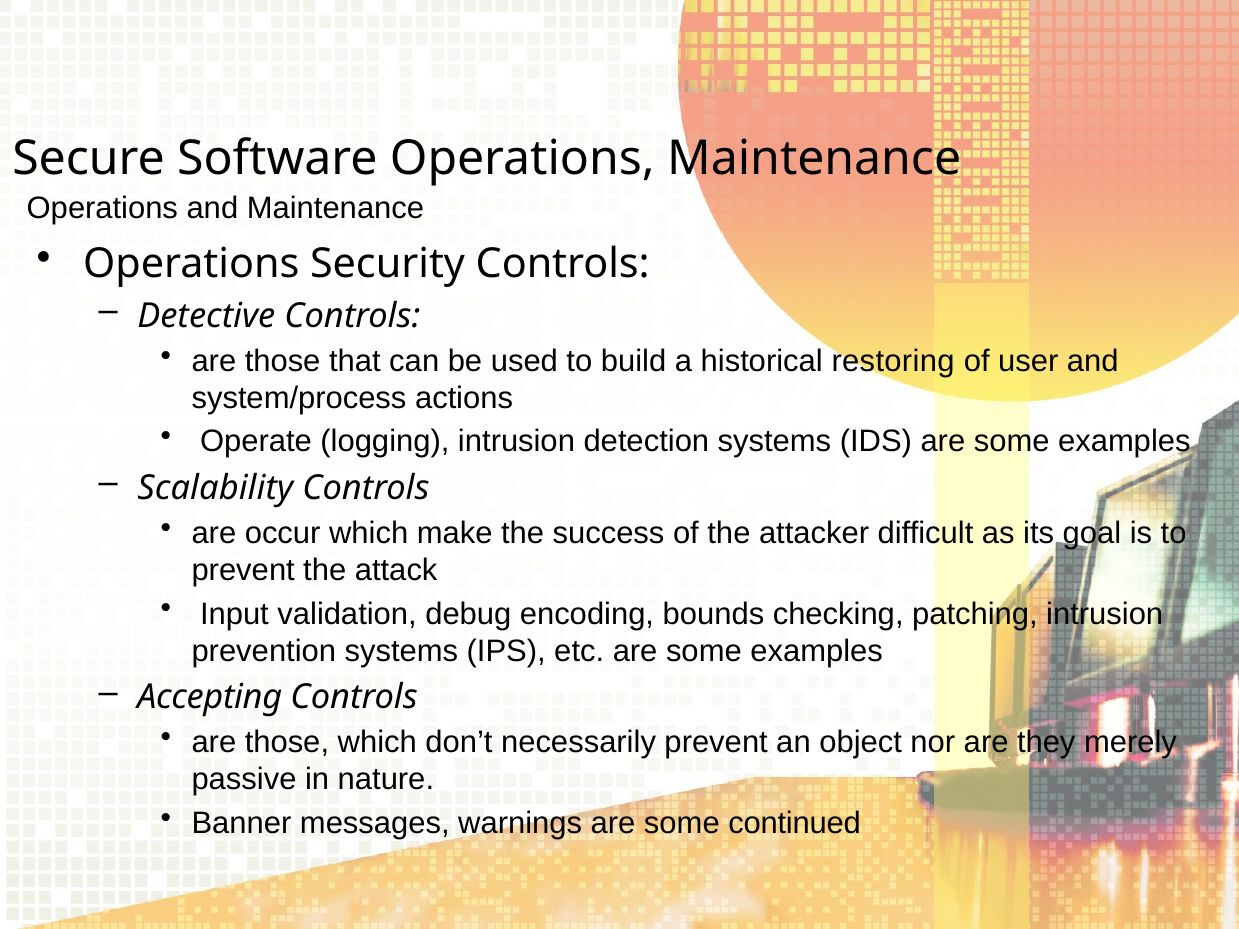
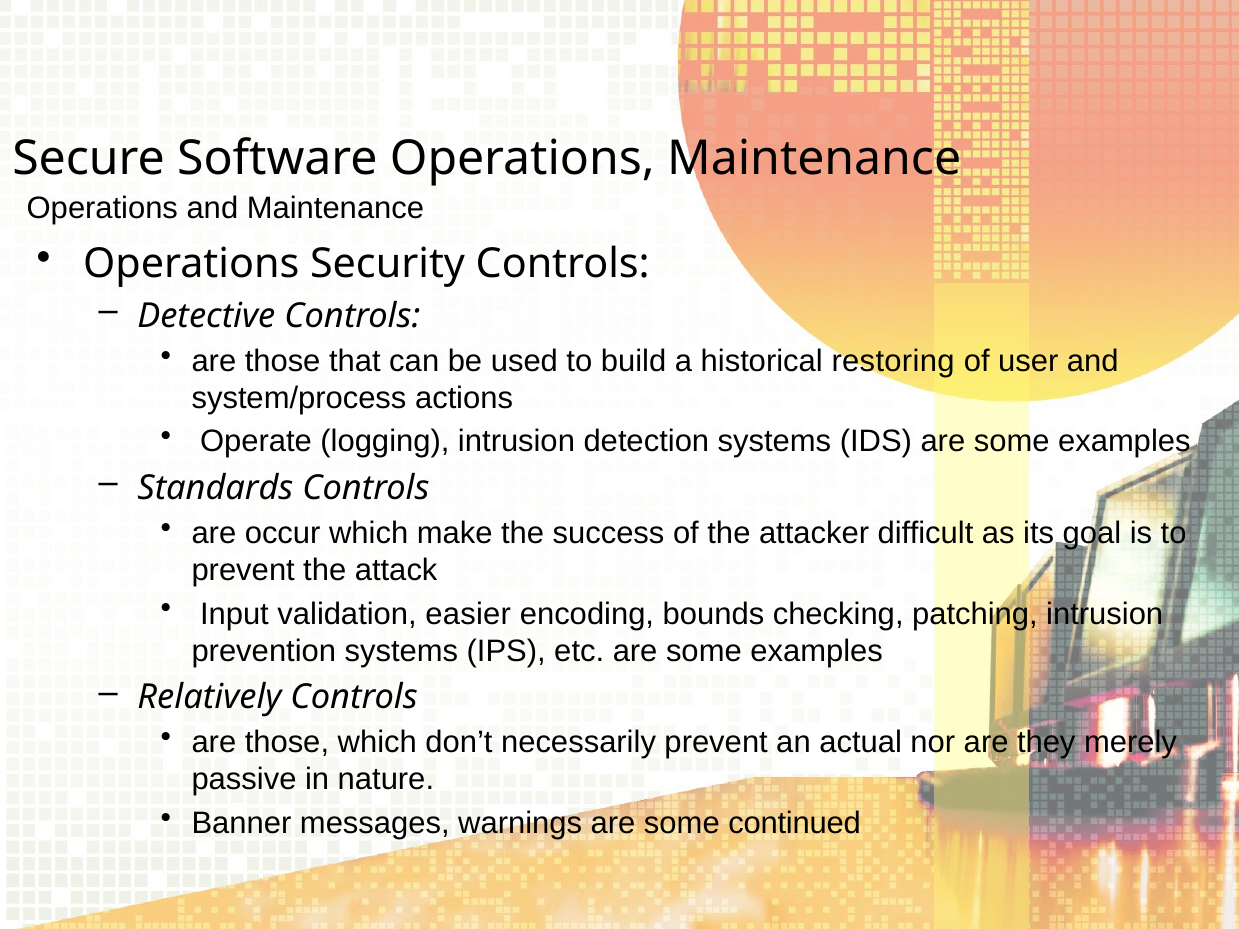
Scalability: Scalability -> Standards
debug: debug -> easier
Accepting: Accepting -> Relatively
object: object -> actual
